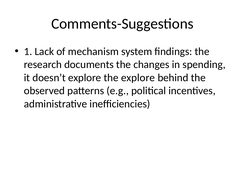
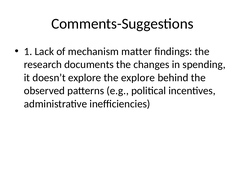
system: system -> matter
